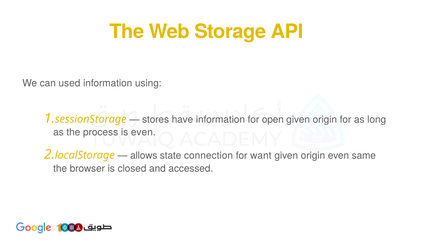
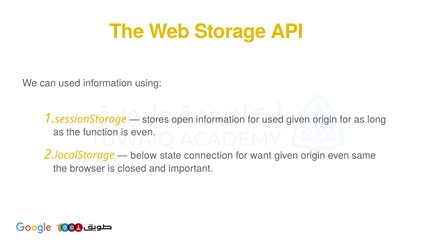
have: have -> open
for open: open -> used
process: process -> function
allows: allows -> below
accessed: accessed -> important
